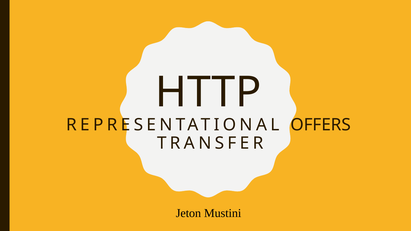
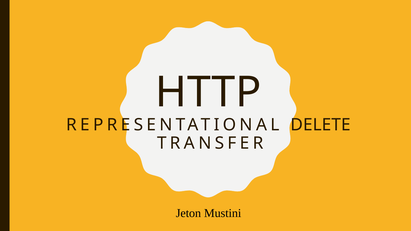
OFFERS: OFFERS -> DELETE
